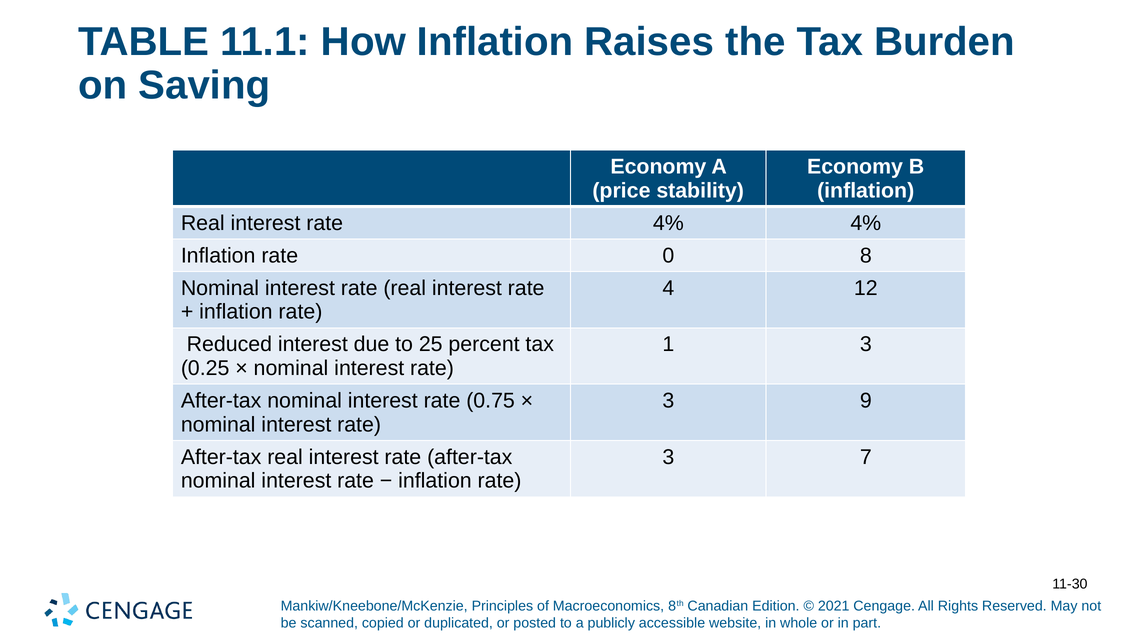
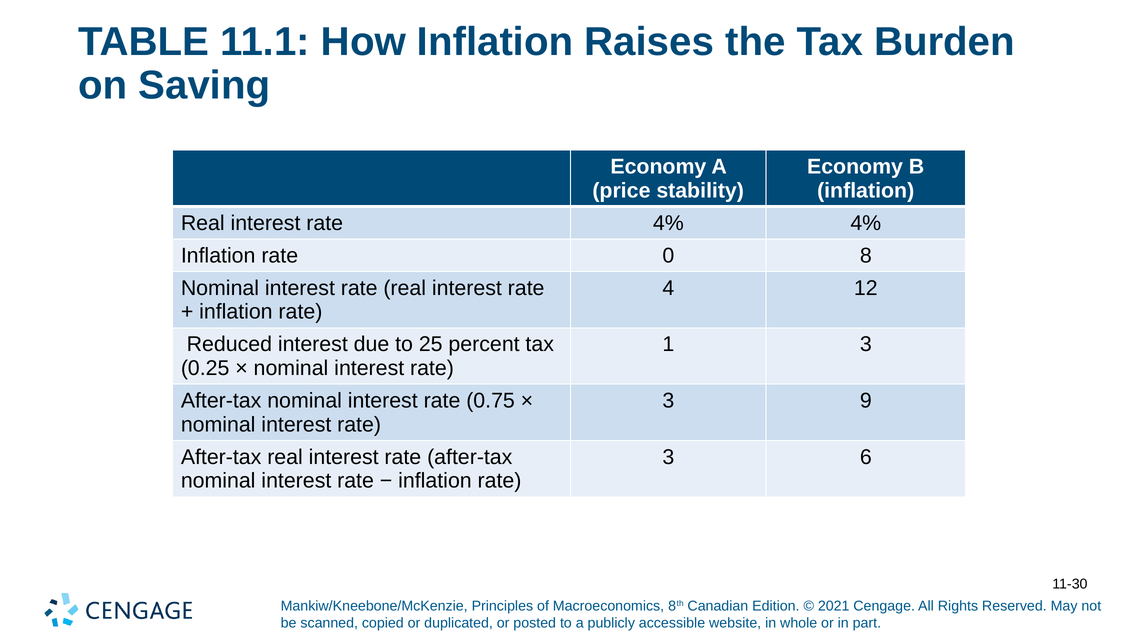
7: 7 -> 6
